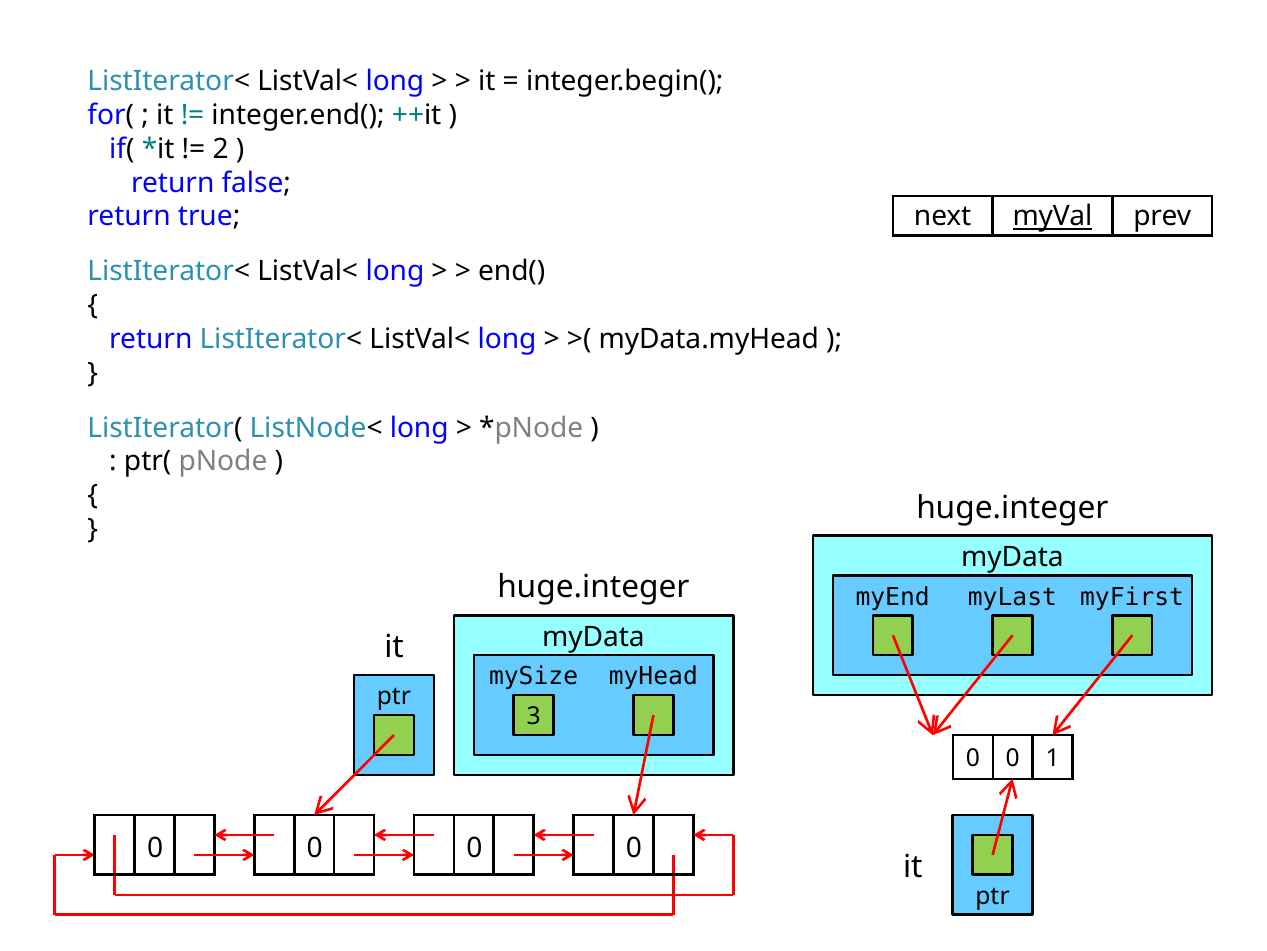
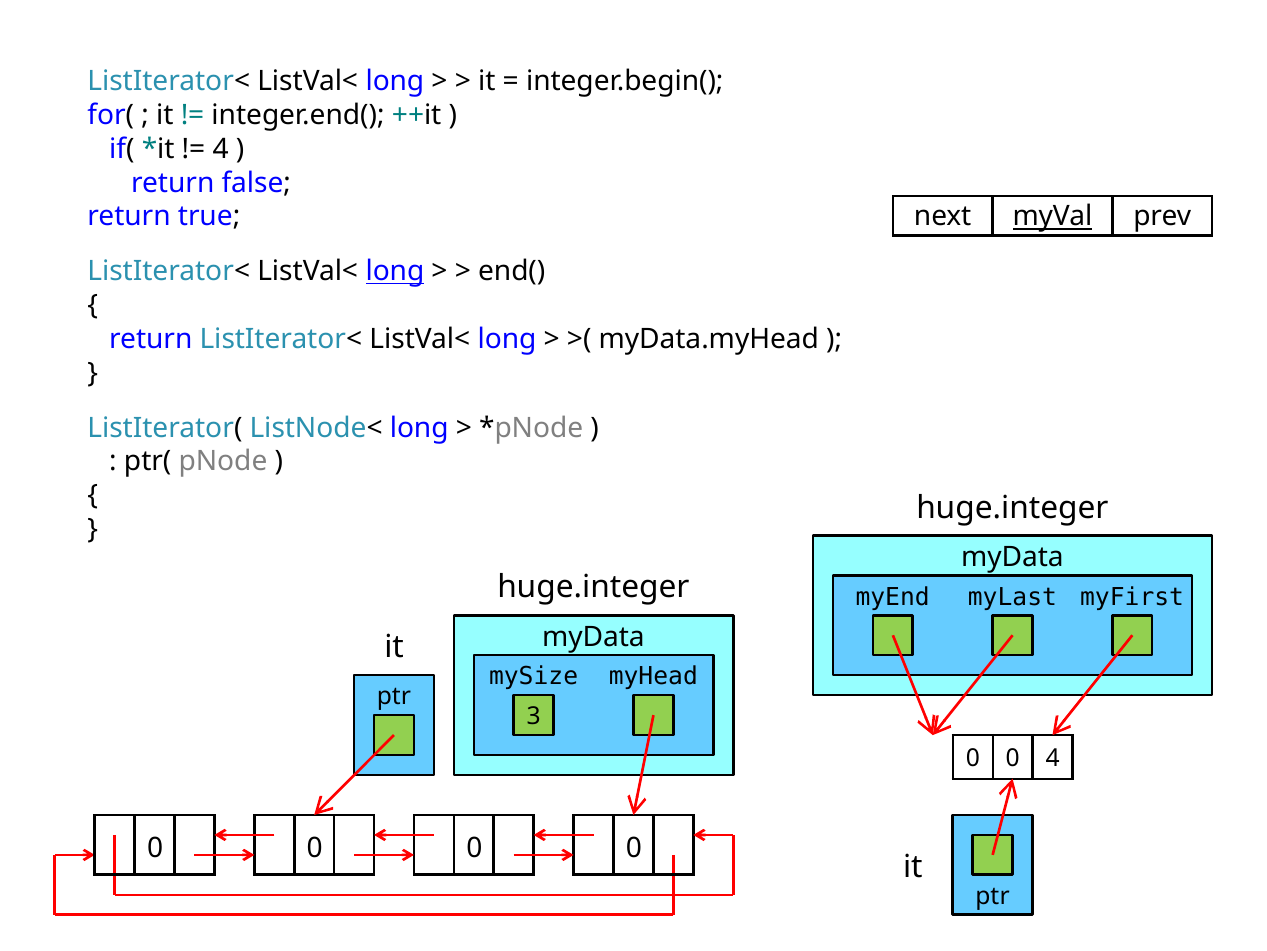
2 at (221, 149): 2 -> 4
long at (395, 271) underline: none -> present
0 1: 1 -> 4
